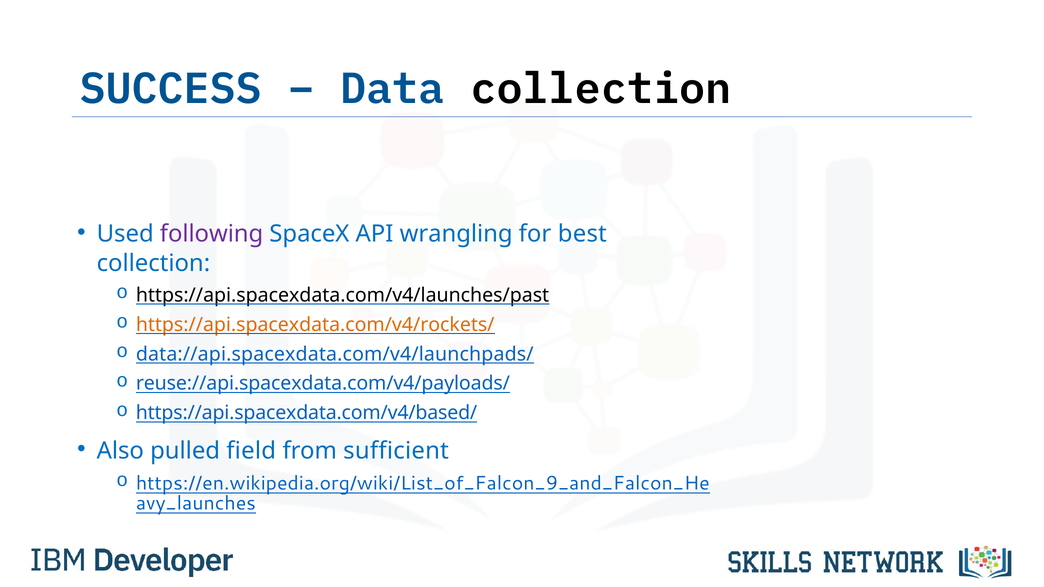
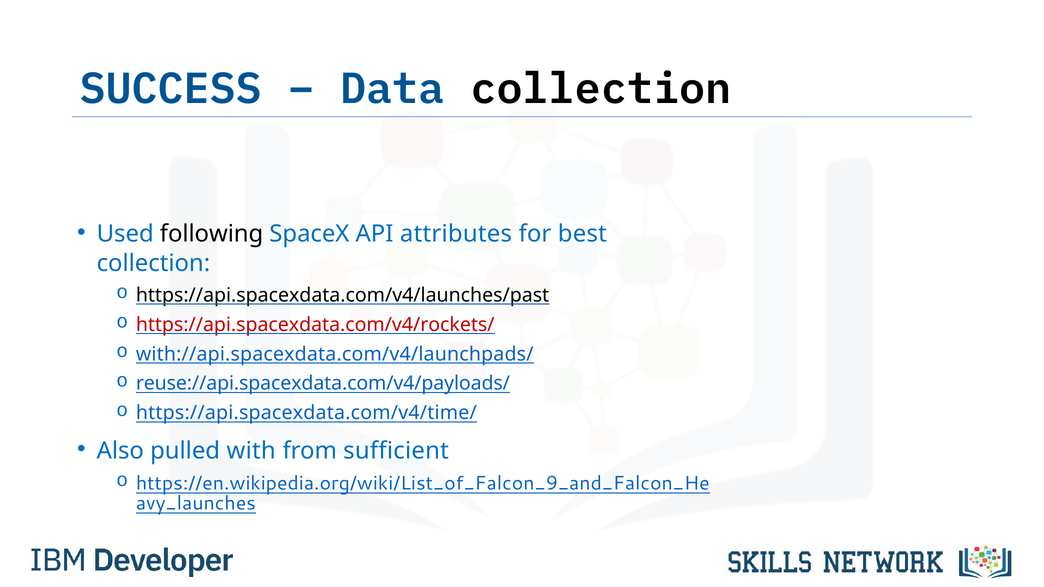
following colour: purple -> black
wrangling: wrangling -> attributes
https://api.spacexdata.com/v4/rockets/ colour: orange -> red
data://api.spacexdata.com/v4/launchpads/: data://api.spacexdata.com/v4/launchpads/ -> with://api.spacexdata.com/v4/launchpads/
https://api.spacexdata.com/v4/based/: https://api.spacexdata.com/v4/based/ -> https://api.spacexdata.com/v4/time/
field: field -> with
